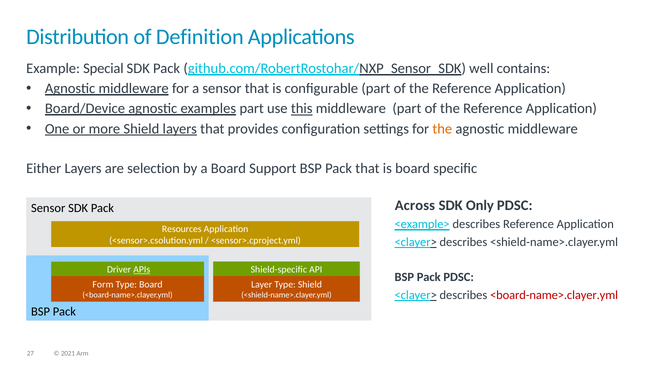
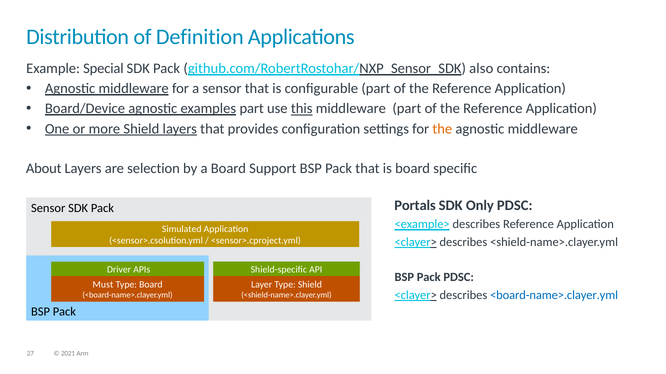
well: well -> also
Either: Either -> About
Across: Across -> Portals
Resources: Resources -> Simulated
APIs underline: present -> none
Form: Form -> Must
<board-name>.clayer.yml at (554, 296) colour: red -> blue
